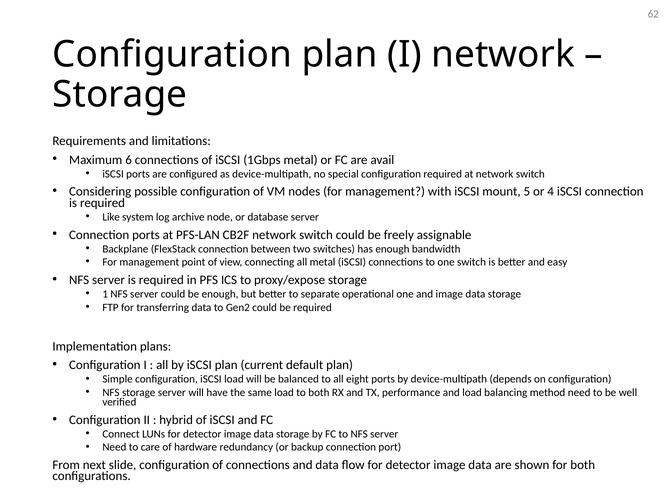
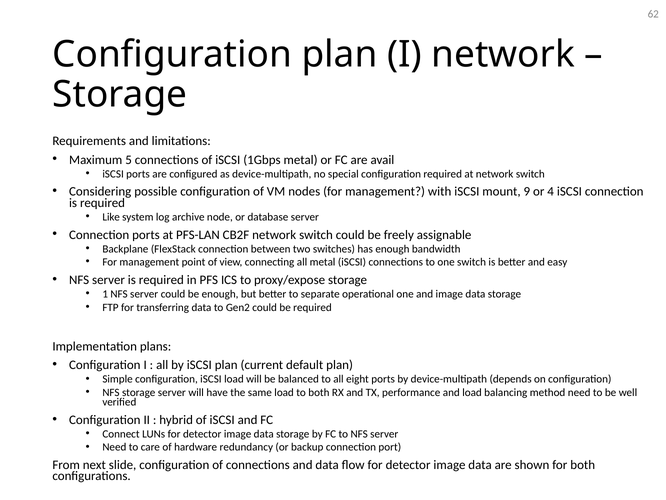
6: 6 -> 5
5: 5 -> 9
